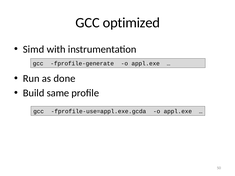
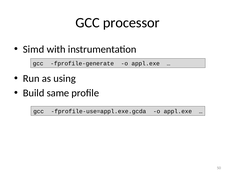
optimized: optimized -> processor
done: done -> using
